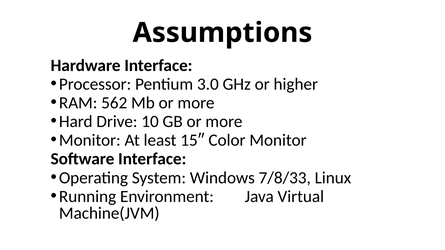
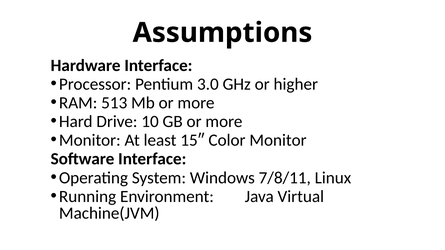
562: 562 -> 513
7/8/33: 7/8/33 -> 7/8/11
